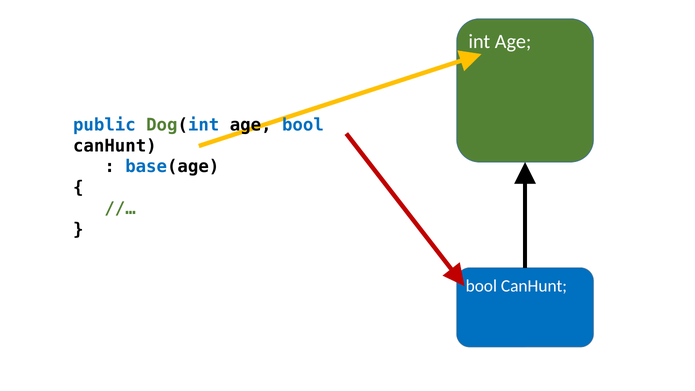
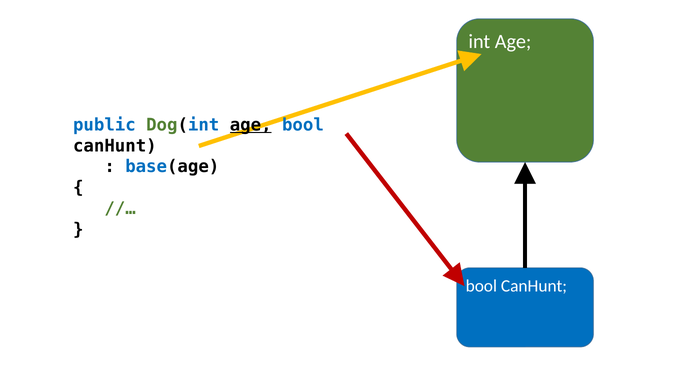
age at (251, 125) underline: none -> present
